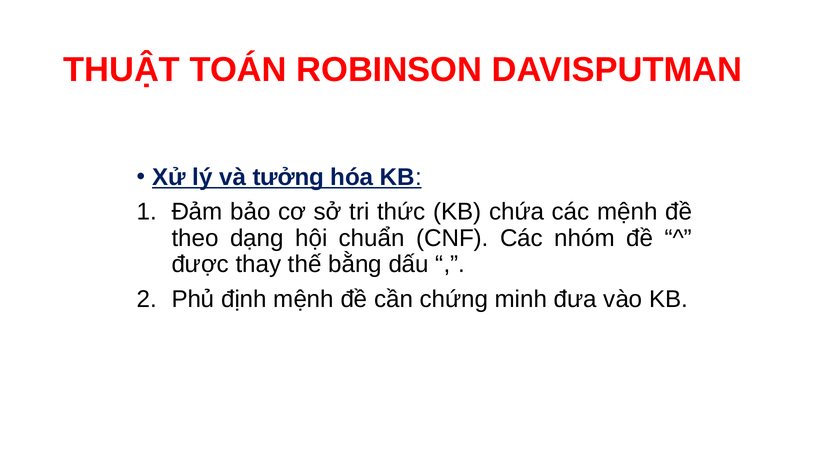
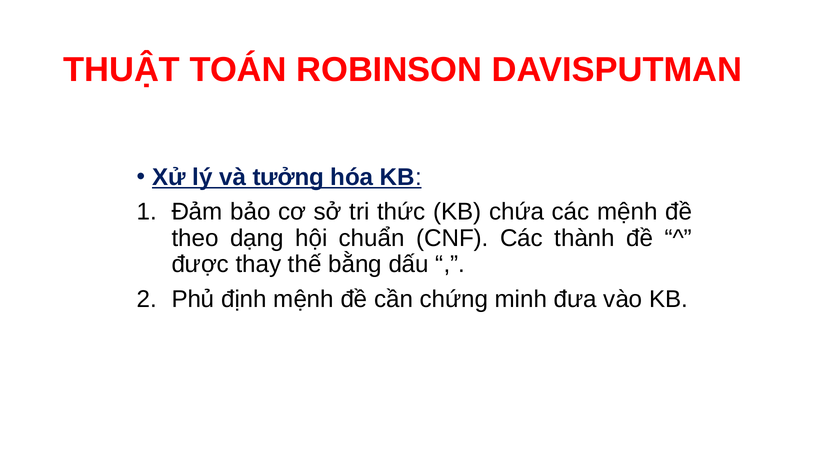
nhóm: nhóm -> thành
